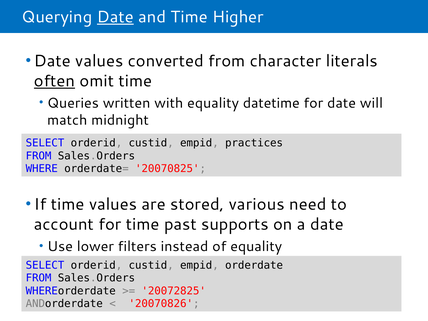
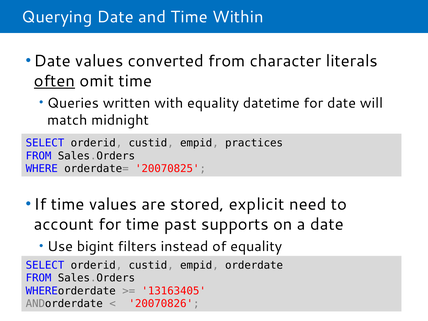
Date at (115, 17) underline: present -> none
Higher: Higher -> Within
various: various -> explicit
lower: lower -> bigint
20072825: 20072825 -> 13163405
